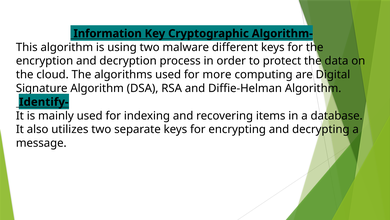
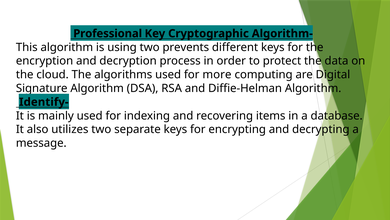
Information: Information -> Professional
malware: malware -> prevents
